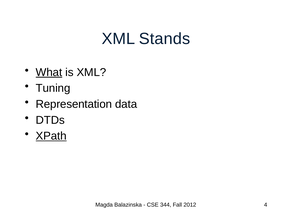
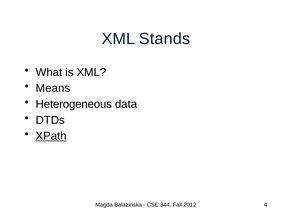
What underline: present -> none
Tuning: Tuning -> Means
Representation: Representation -> Heterogeneous
